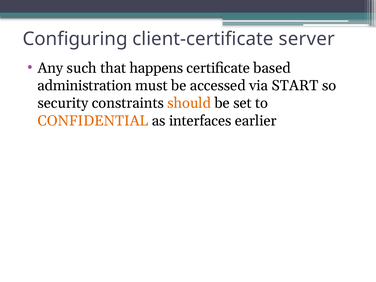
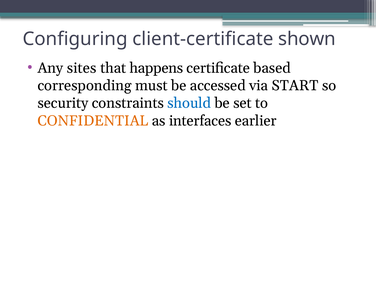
server: server -> shown
such: such -> sites
administration: administration -> corresponding
should colour: orange -> blue
